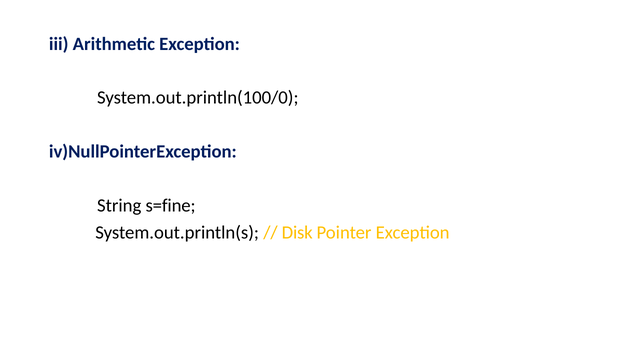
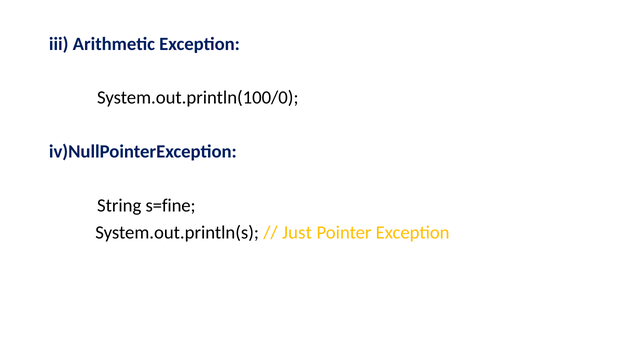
Disk: Disk -> Just
